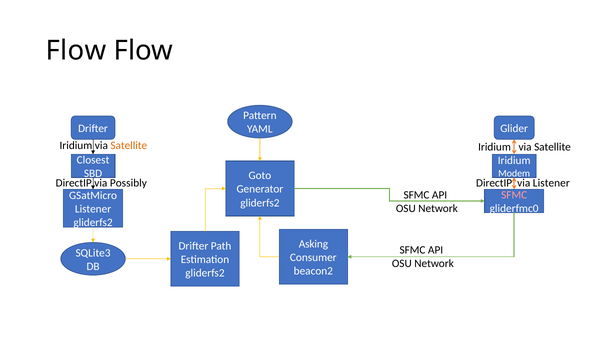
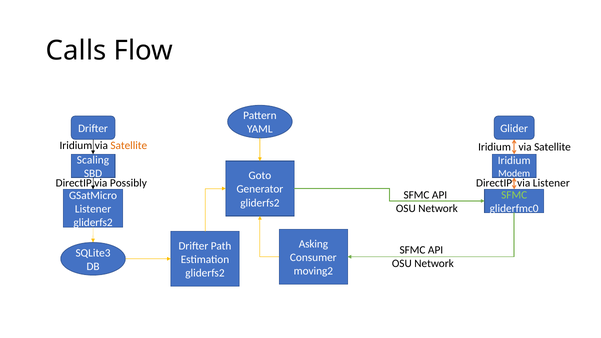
Flow at (76, 50): Flow -> Calls
Closest: Closest -> Scaling
SFMC at (514, 195) colour: pink -> light green
beacon2: beacon2 -> moving2
